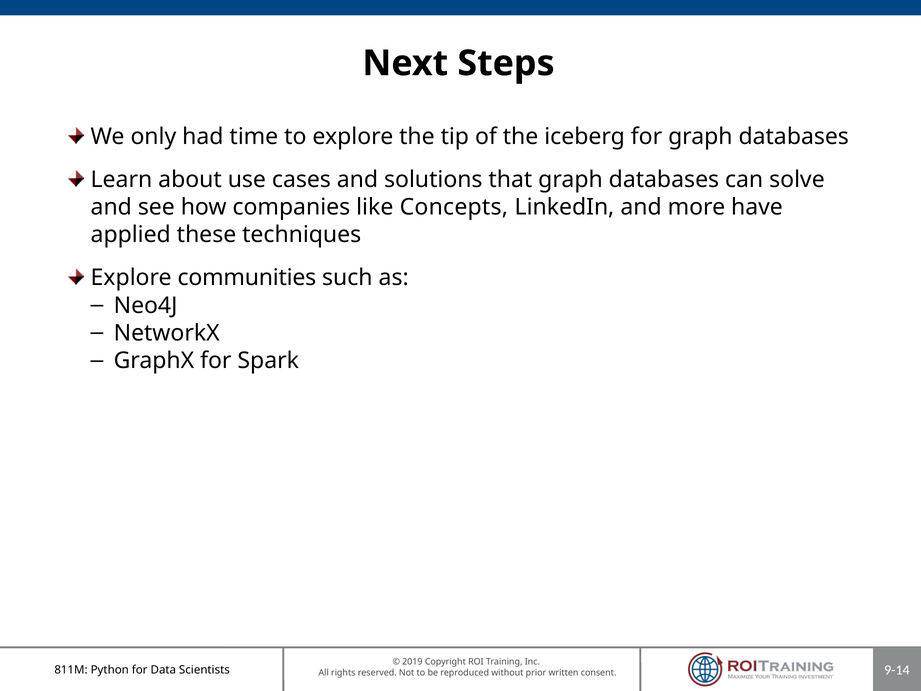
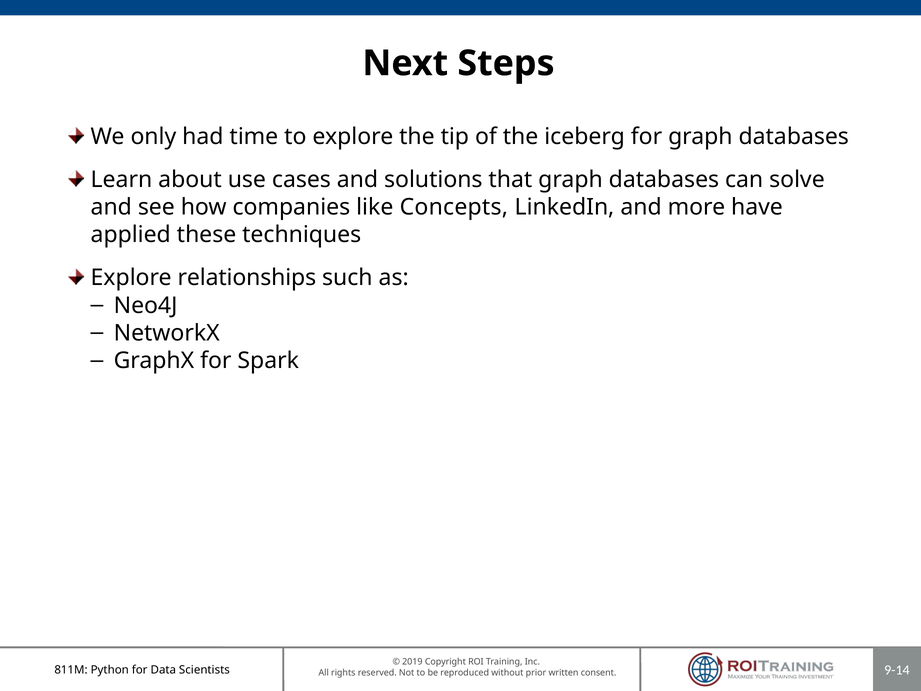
communities: communities -> relationships
